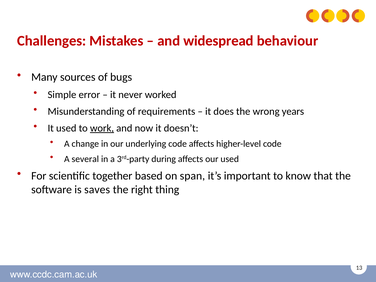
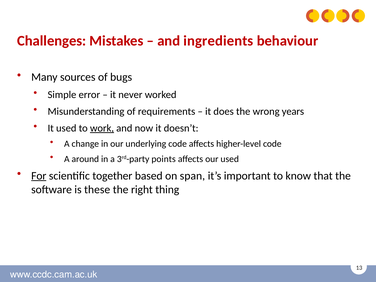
widespread: widespread -> ingredients
several: several -> around
during: during -> points
For underline: none -> present
saves: saves -> these
